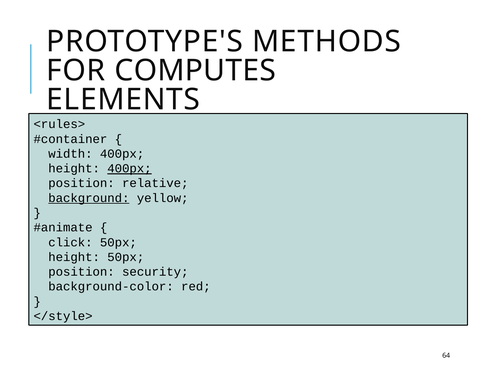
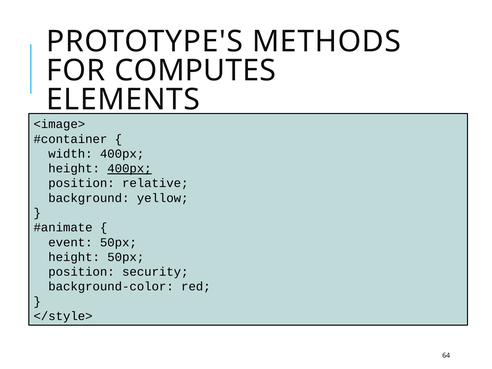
<rules>: <rules> -> <image>
background underline: present -> none
click: click -> event
